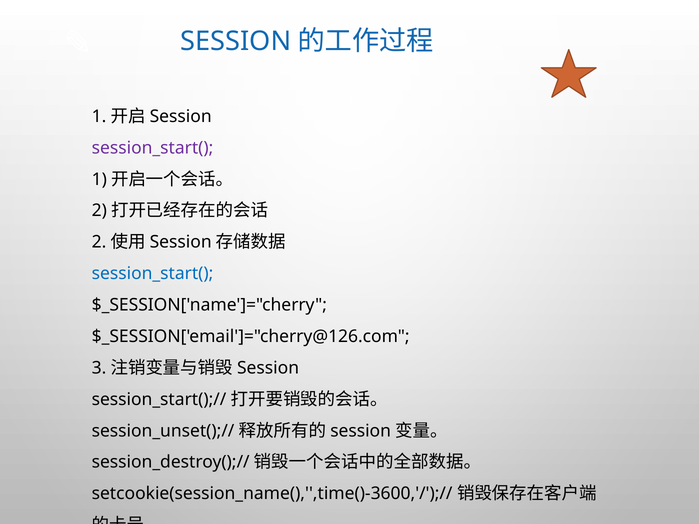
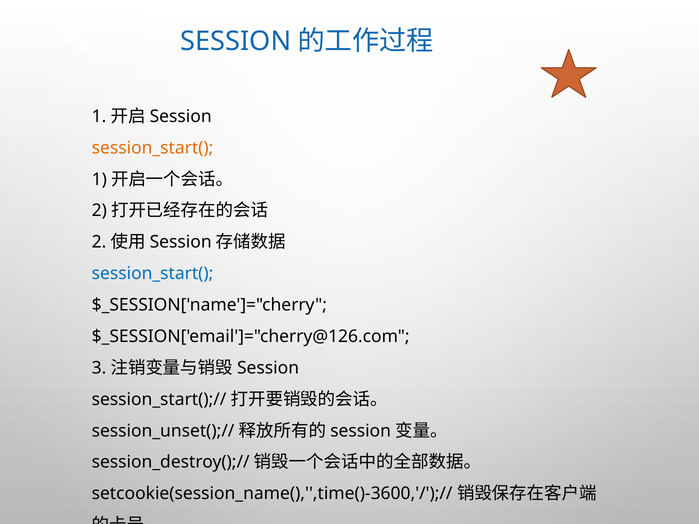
session_start( at (153, 148) colour: purple -> orange
